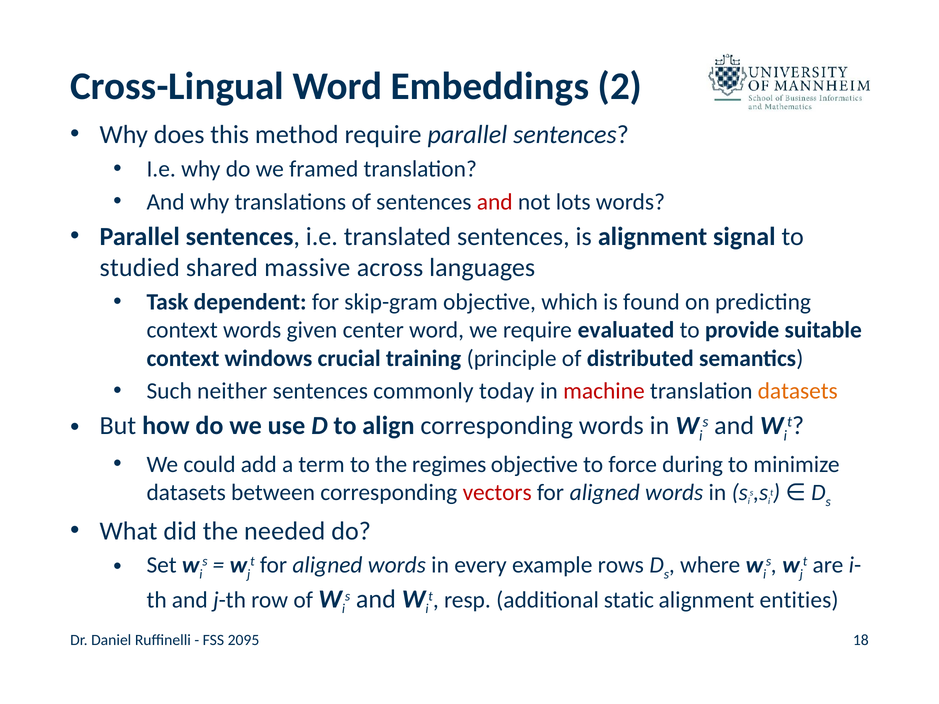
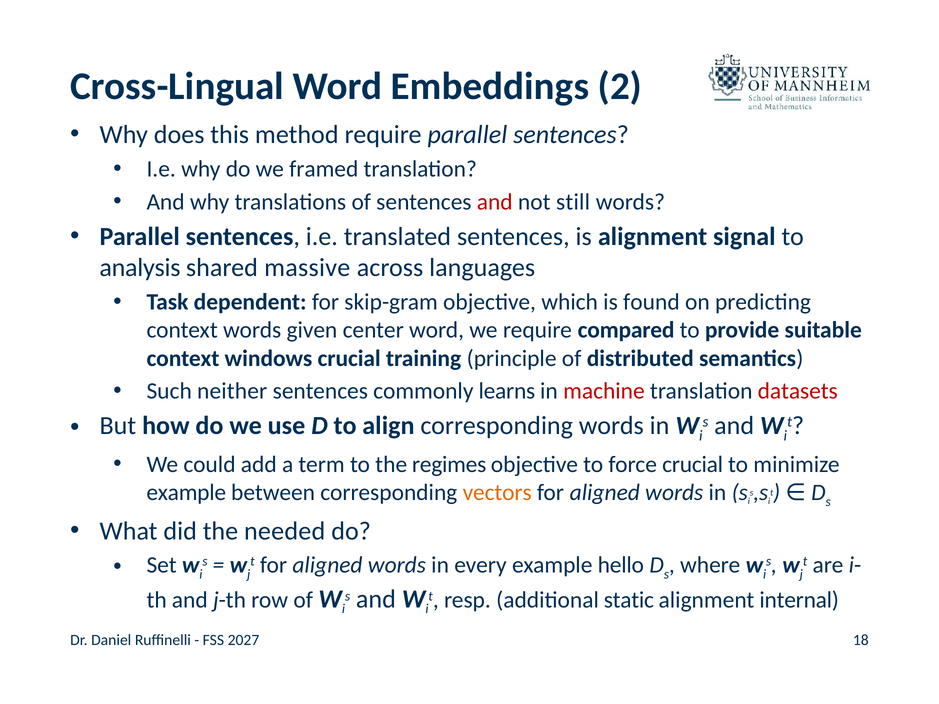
lots: lots -> still
studied: studied -> analysis
evaluated: evaluated -> compared
today: today -> learns
datasets at (798, 391) colour: orange -> red
force during: during -> crucial
datasets at (186, 493): datasets -> example
vectors colour: red -> orange
rows: rows -> hello
entities: entities -> internal
2095: 2095 -> 2027
